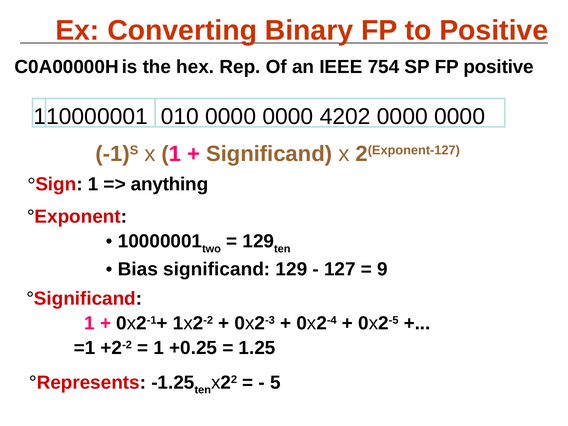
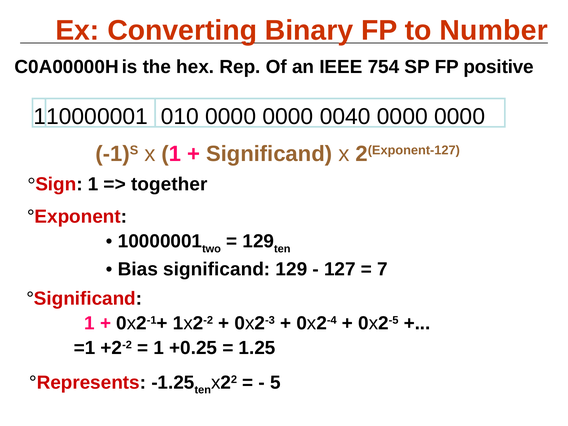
to Positive: Positive -> Number
4202: 4202 -> 0040
anything: anything -> together
9: 9 -> 7
